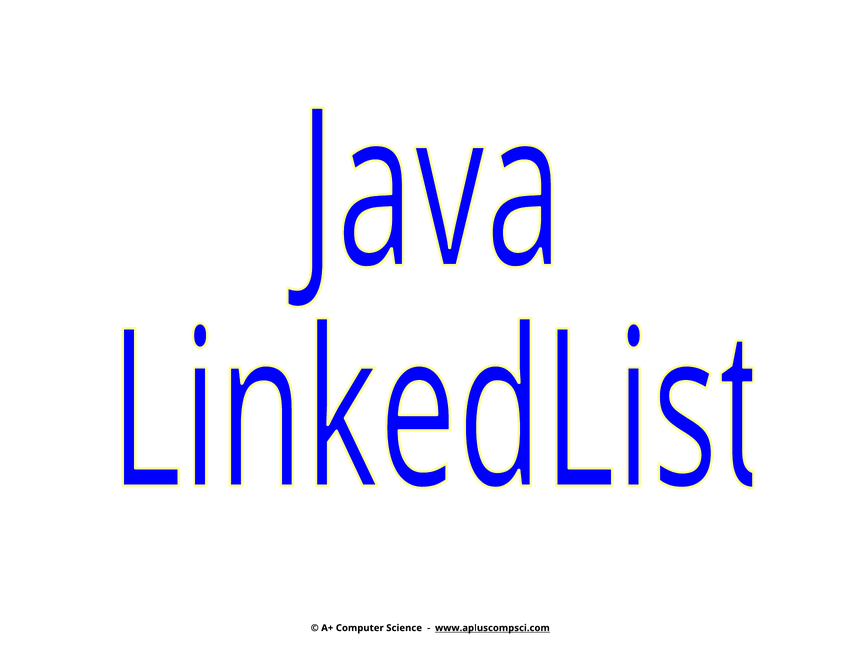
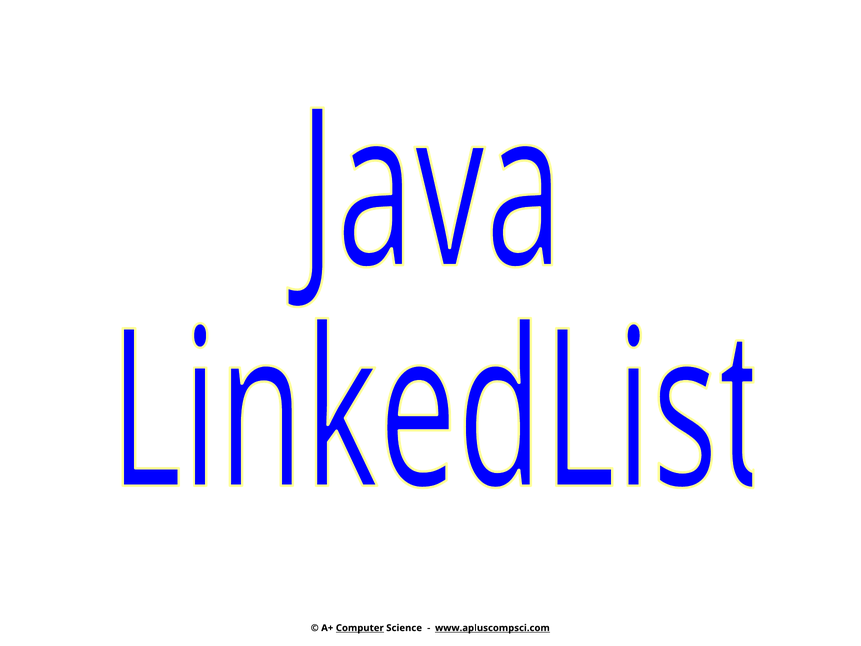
Computer underline: none -> present
